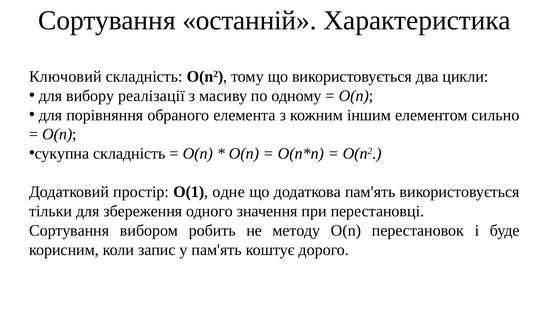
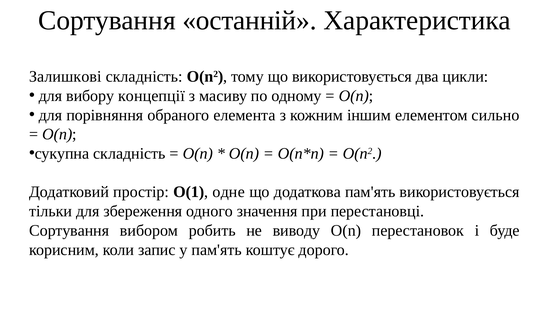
Ключовий: Ключовий -> Залишкові
реалізації: реалізації -> концепції
методу: методу -> виводу
